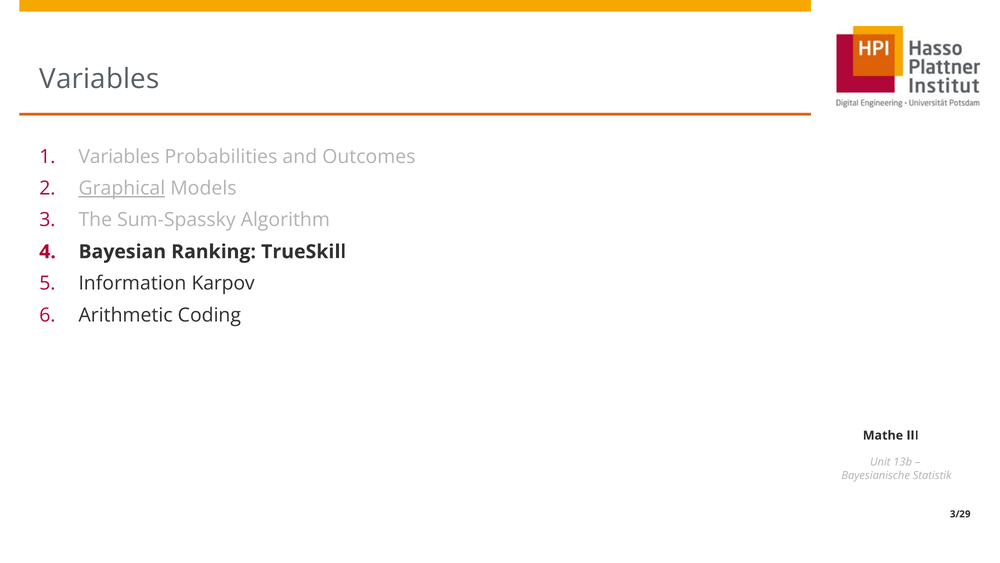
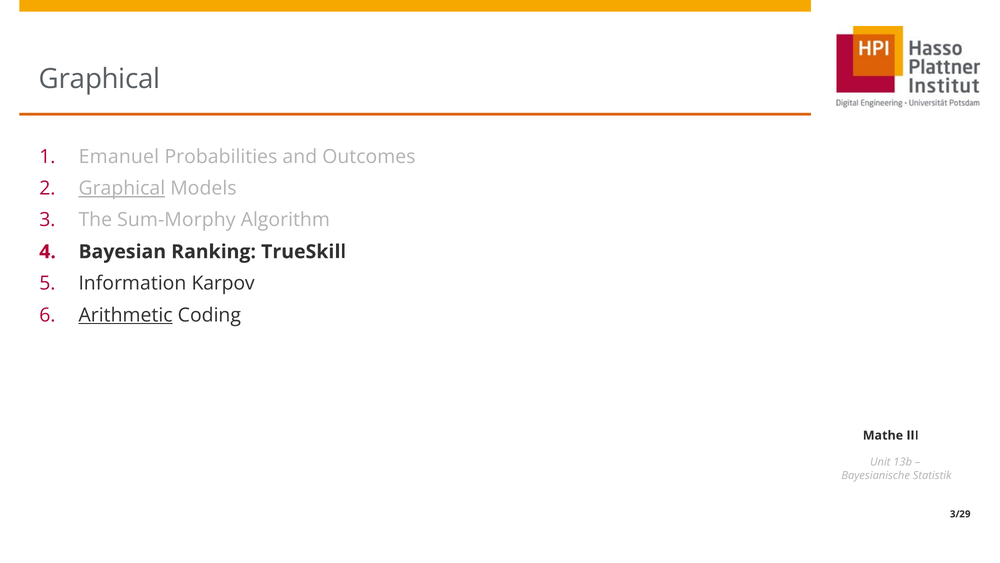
Variables at (99, 79): Variables -> Graphical
Variables at (119, 156): Variables -> Emanuel
Sum-Spassky: Sum-Spassky -> Sum-Morphy
Arithmetic underline: none -> present
